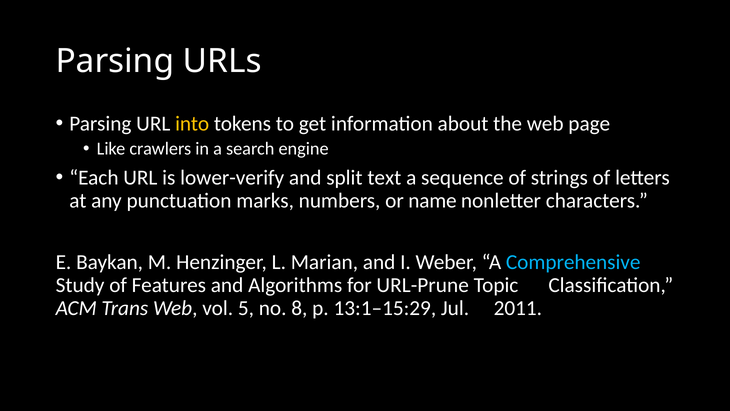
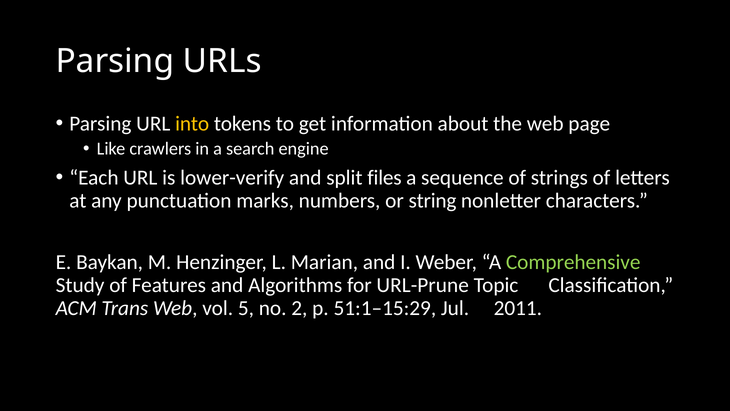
text: text -> files
name: name -> string
Comprehensive colour: light blue -> light green
8: 8 -> 2
13:1–15:29: 13:1–15:29 -> 51:1–15:29
